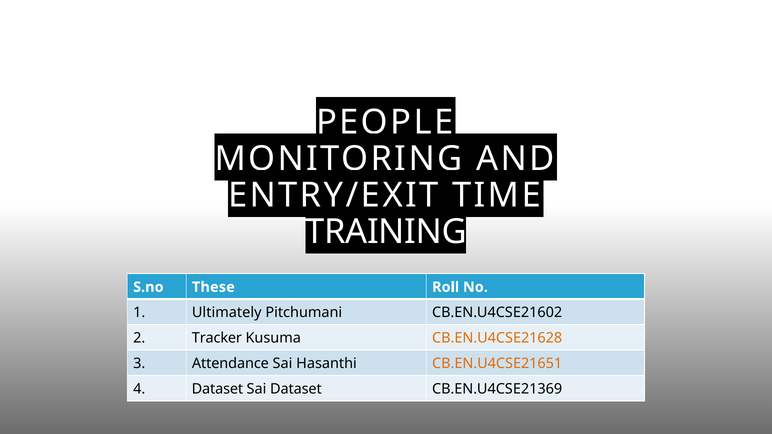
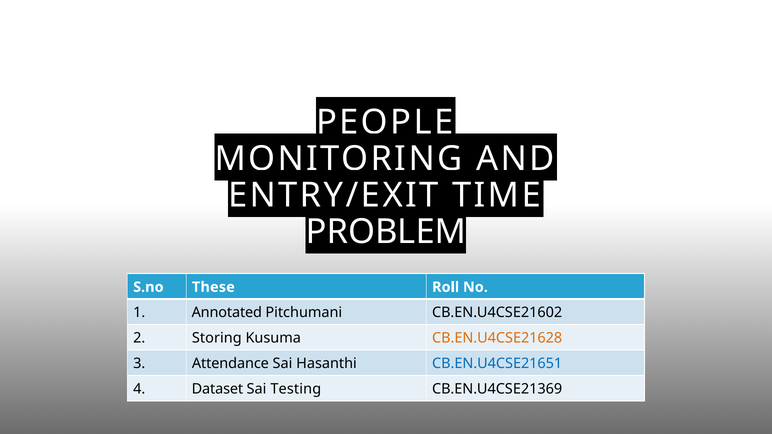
TRAINING: TRAINING -> PROBLEM
Ultimately: Ultimately -> Annotated
Tracker: Tracker -> Storing
CB.EN.U4CSE21651 colour: orange -> blue
Sai Dataset: Dataset -> Testing
